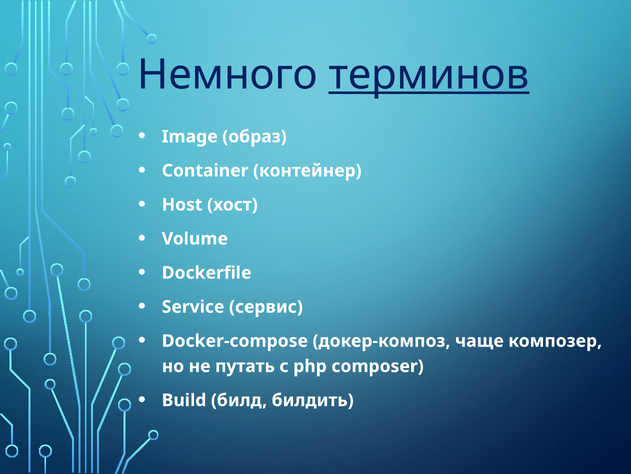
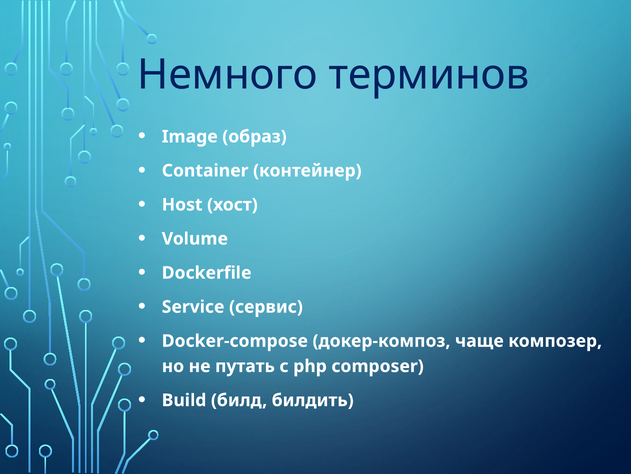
терминов underline: present -> none
